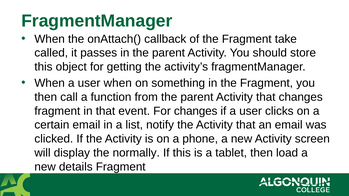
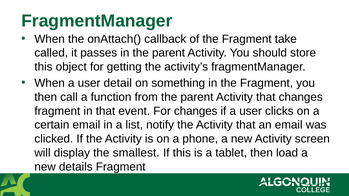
user when: when -> detail
normally: normally -> smallest
